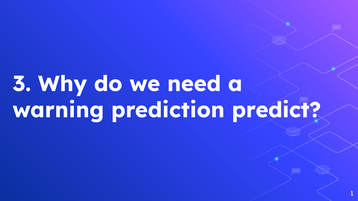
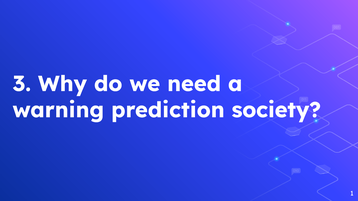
predict: predict -> society
